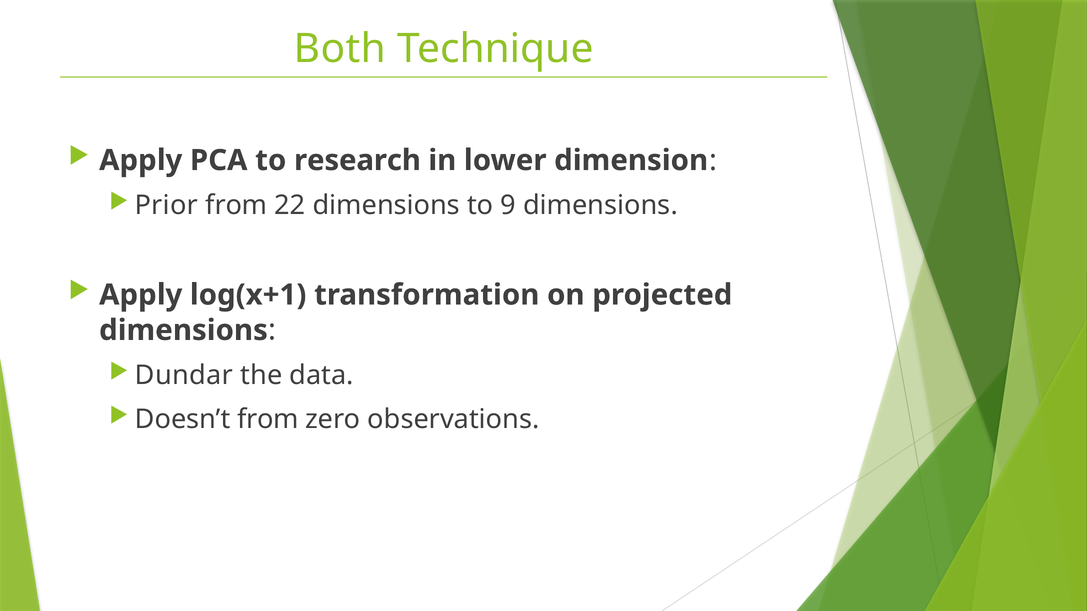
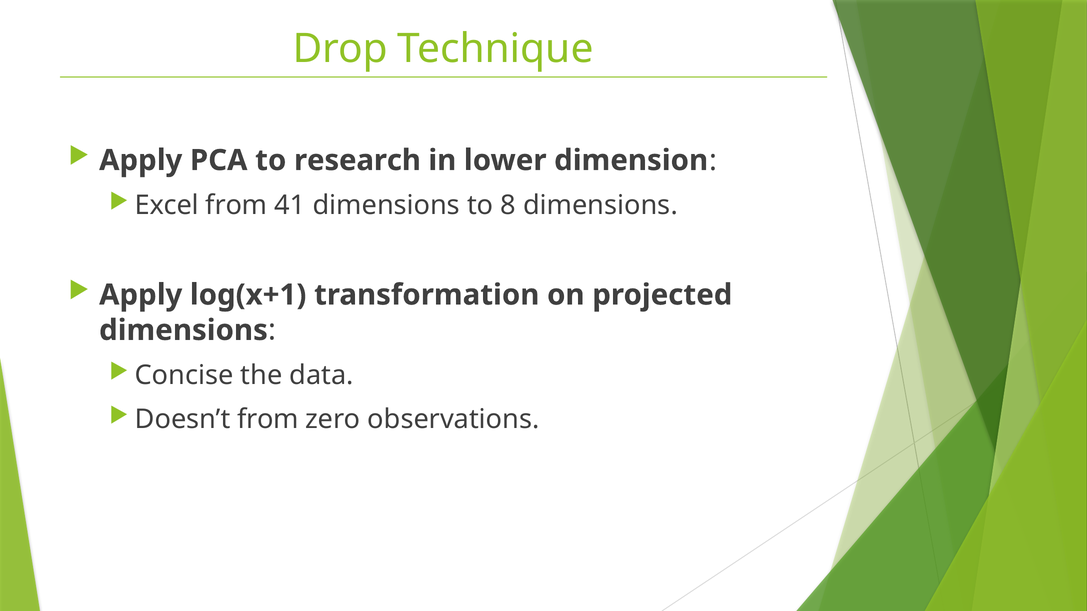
Both: Both -> Drop
Prior: Prior -> Excel
22: 22 -> 41
9: 9 -> 8
Dundar: Dundar -> Concise
